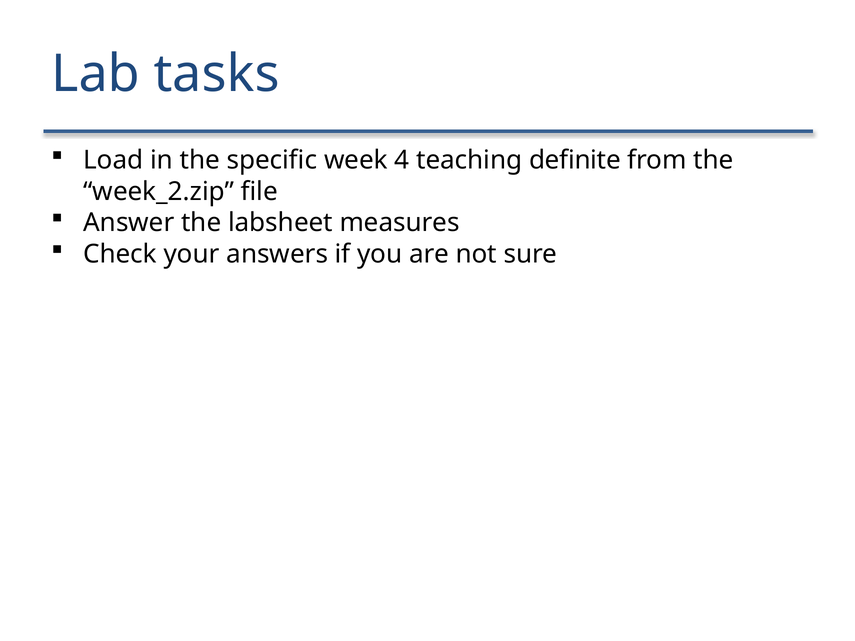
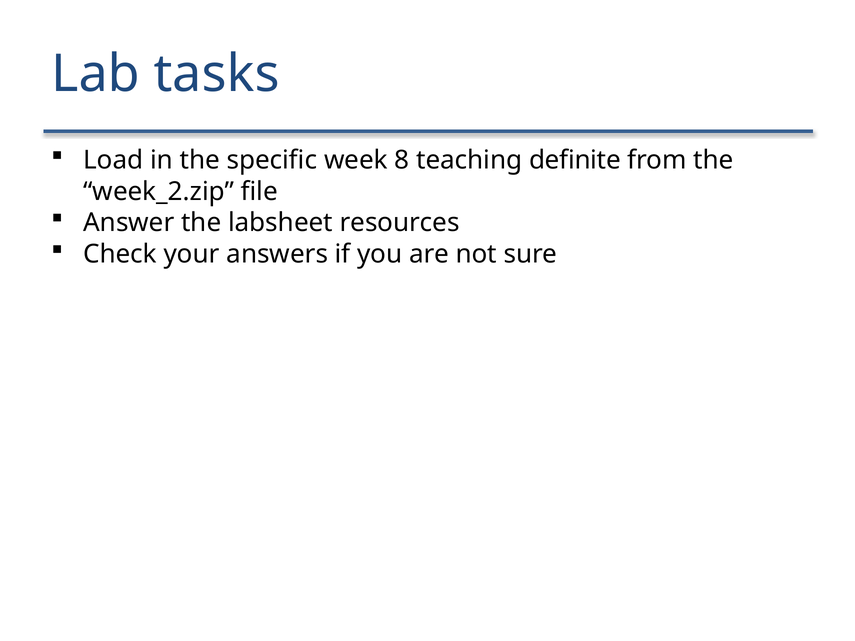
4: 4 -> 8
measures: measures -> resources
